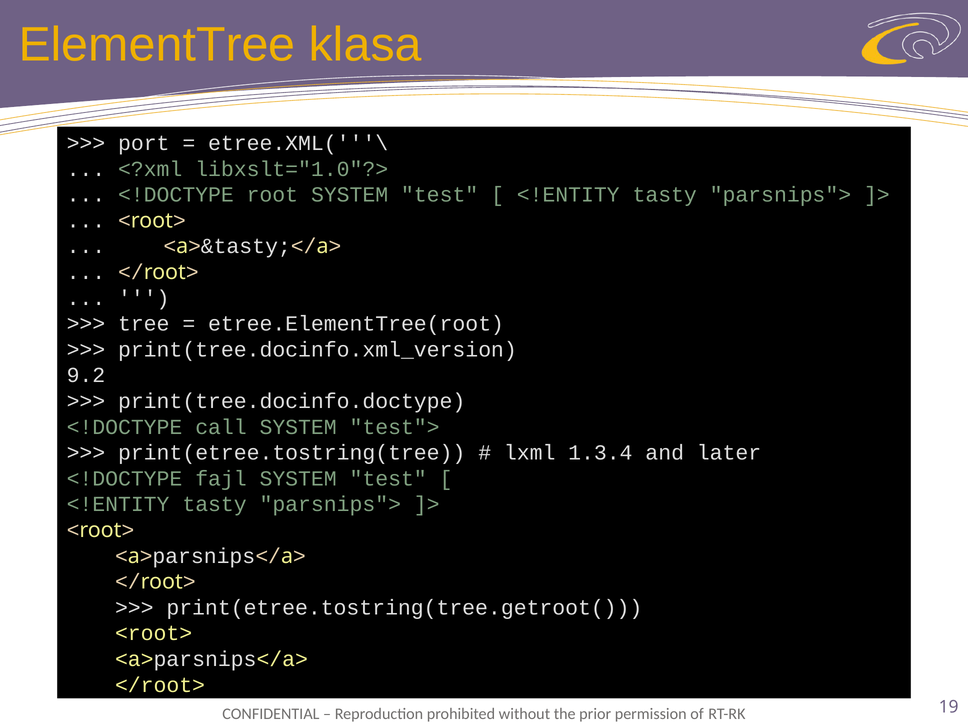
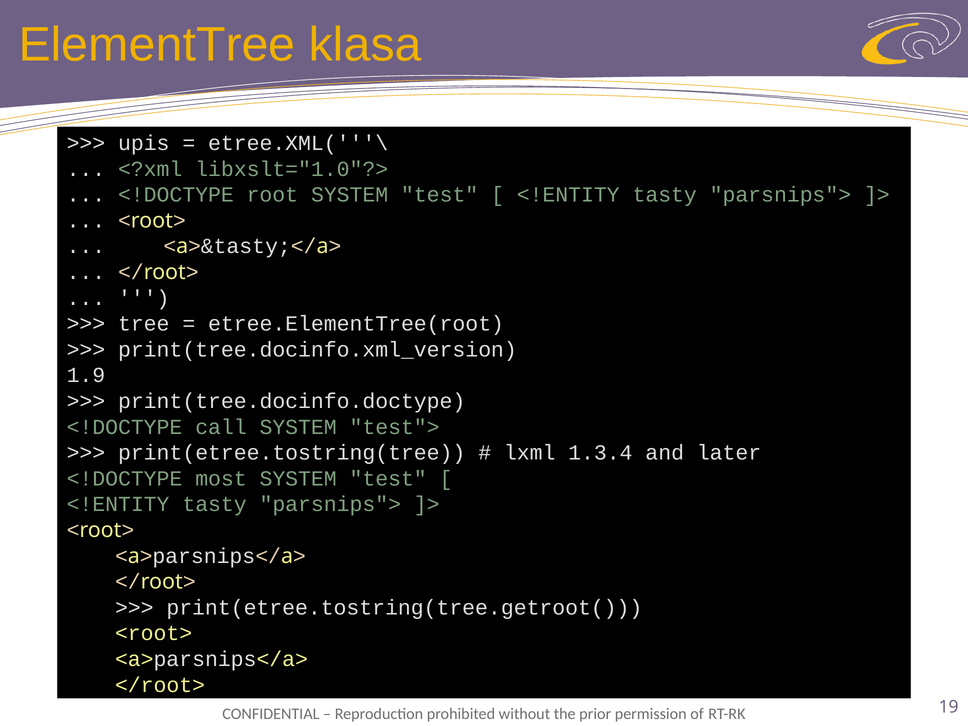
port: port -> upis
9.2: 9.2 -> 1.9
fajl: fajl -> most
